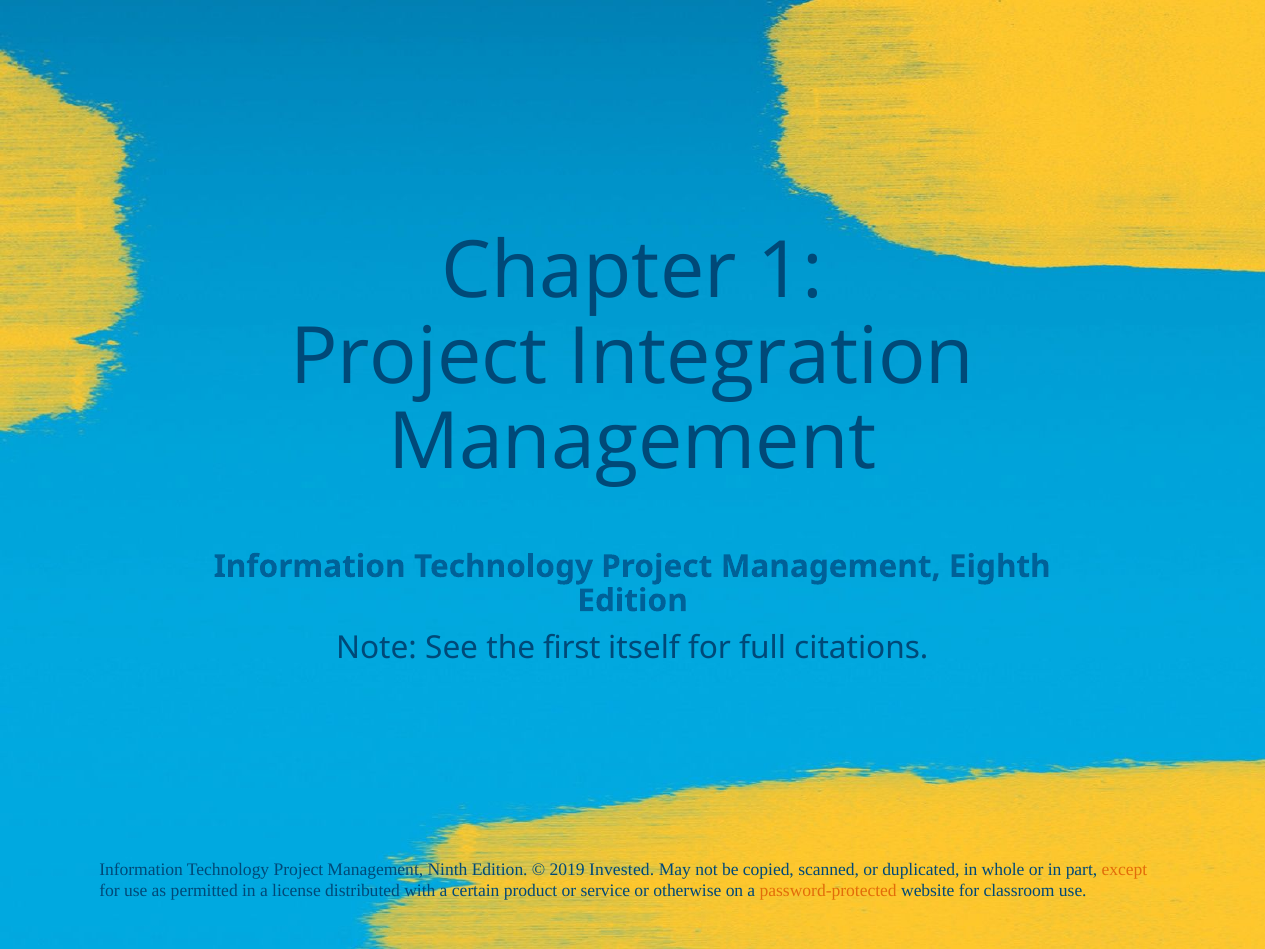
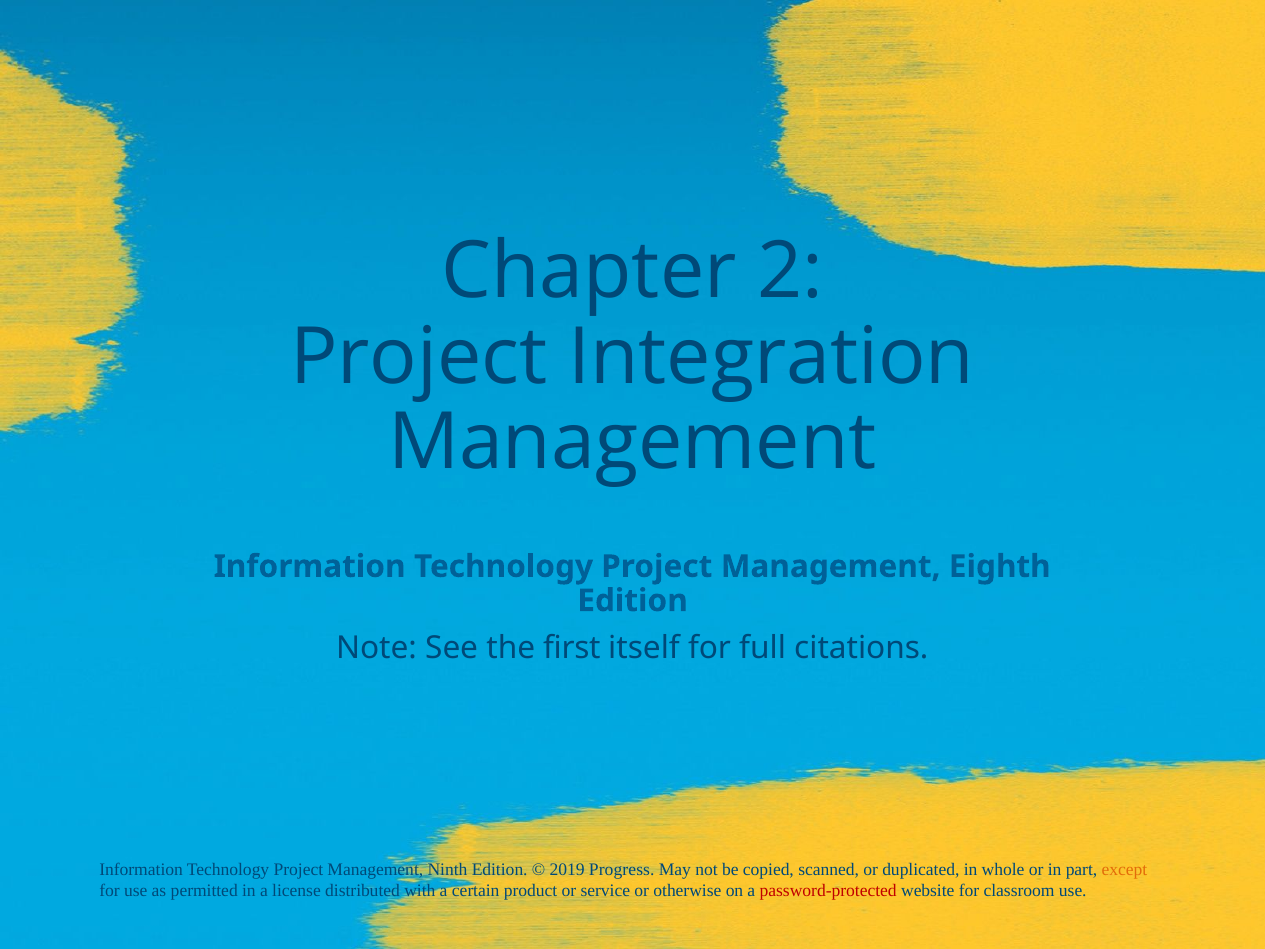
1: 1 -> 2
Invested: Invested -> Progress
password-protected colour: orange -> red
